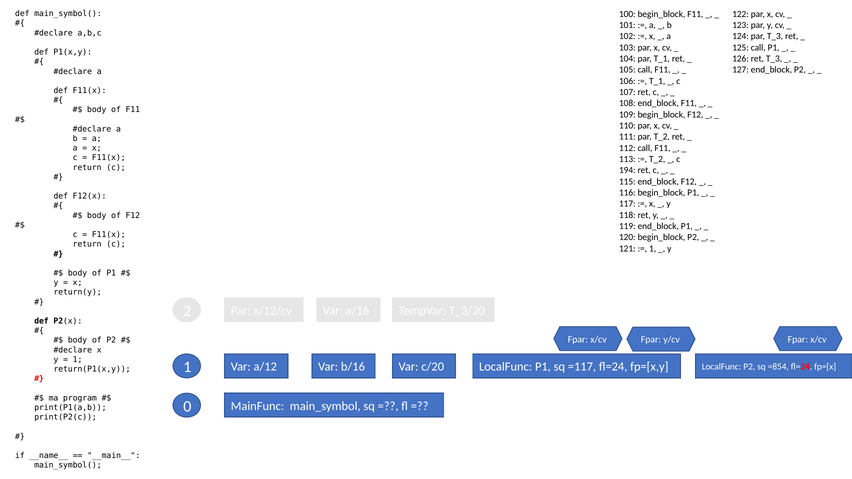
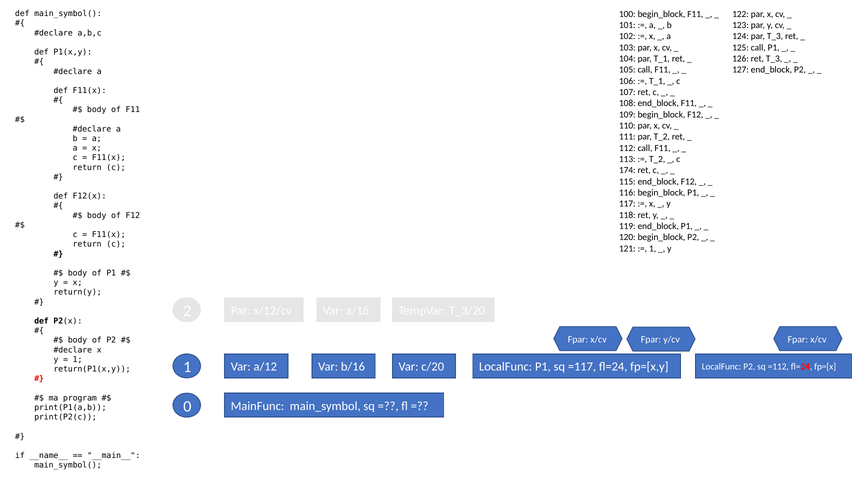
194: 194 -> 174
=854: =854 -> =112
